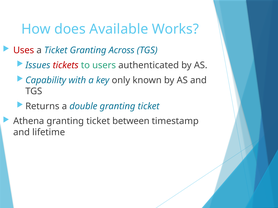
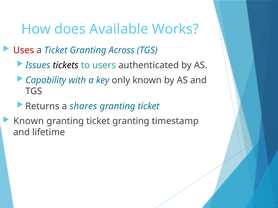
tickets colour: red -> black
double: double -> shares
Athena at (29, 121): Athena -> Known
granting ticket between: between -> granting
